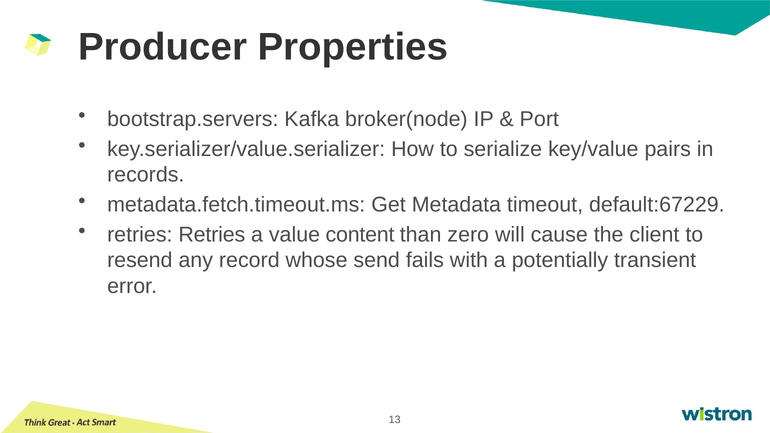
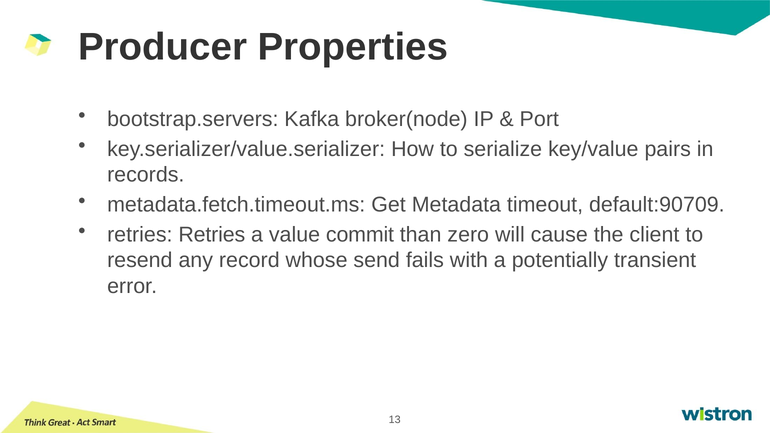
default:67229: default:67229 -> default:90709
content: content -> commit
